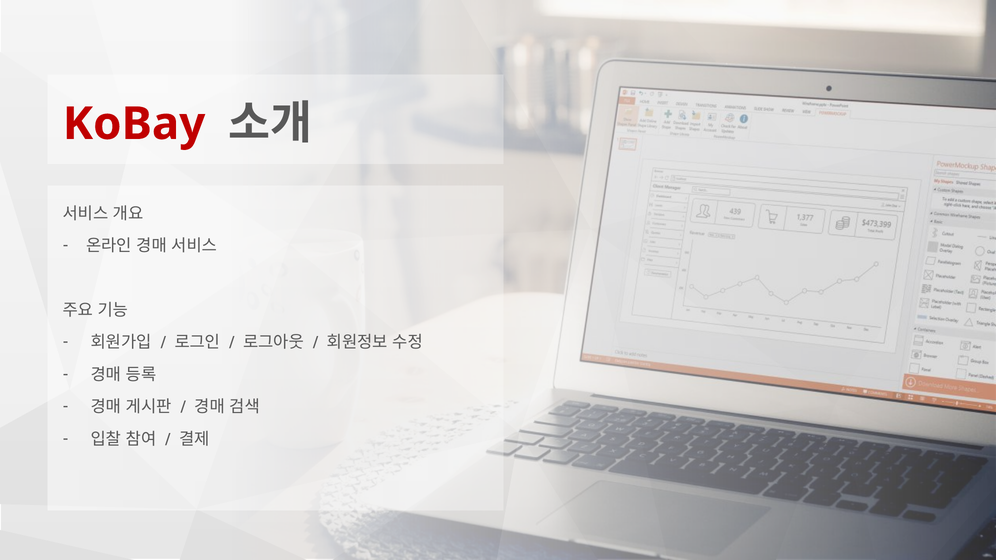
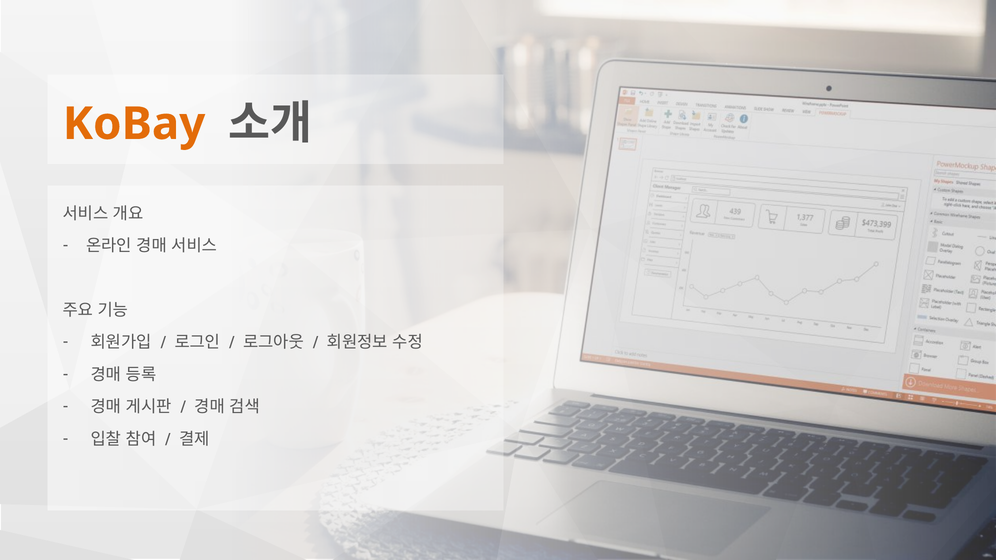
KoBay colour: red -> orange
